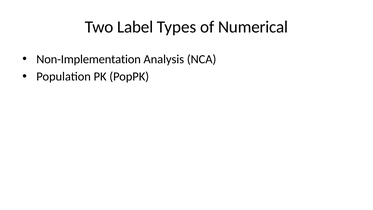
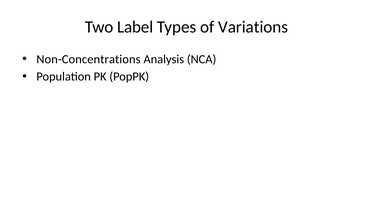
Numerical: Numerical -> Variations
Non-Implementation: Non-Implementation -> Non-Concentrations
